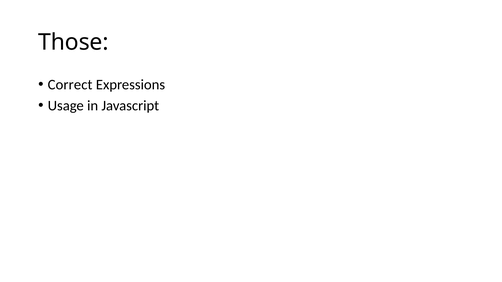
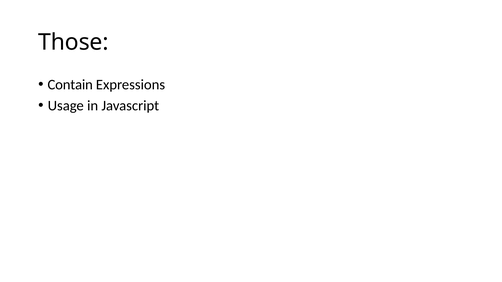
Correct: Correct -> Contain
